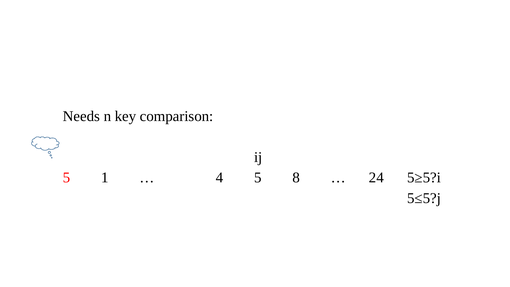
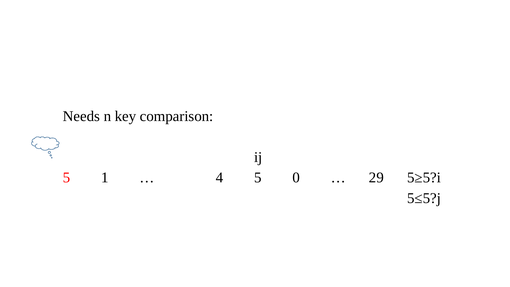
8: 8 -> 0
24: 24 -> 29
